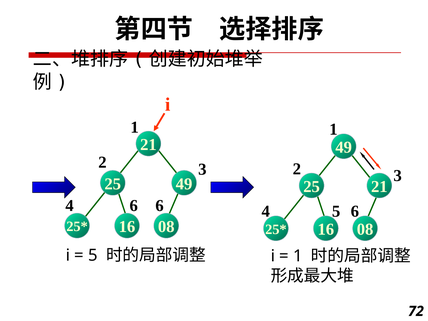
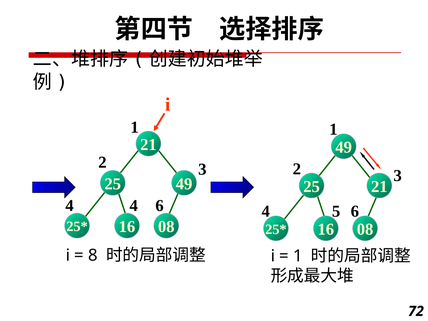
6 at (134, 206): 6 -> 4
5 at (93, 255): 5 -> 8
